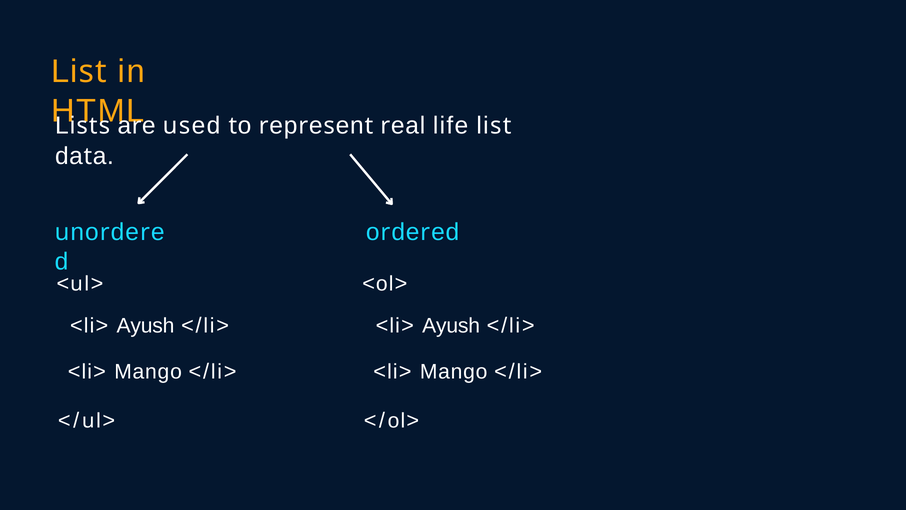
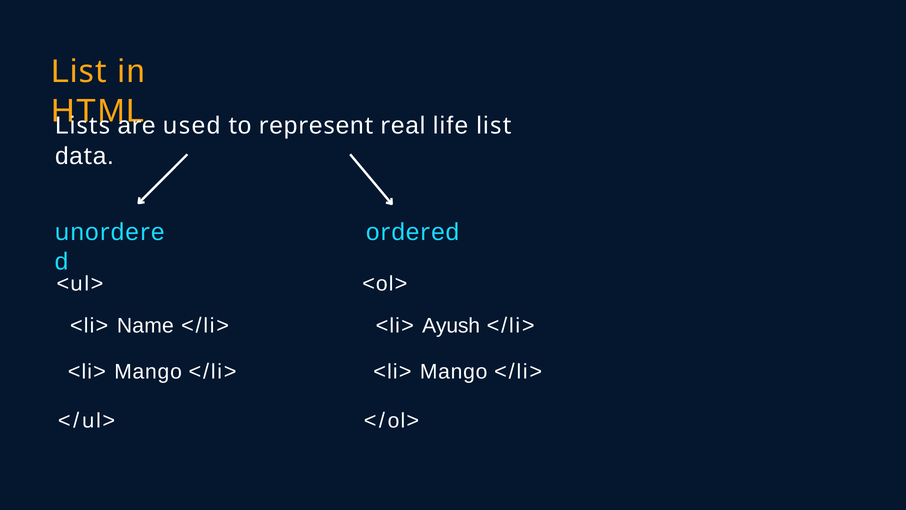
Ayush at (146, 326): Ayush -> Name
